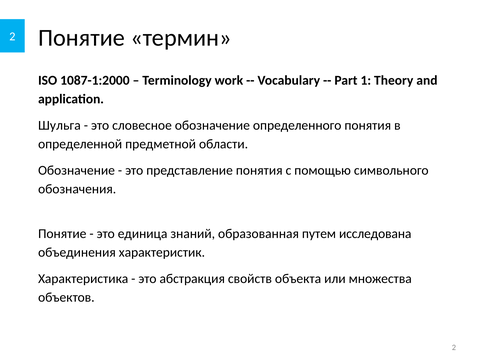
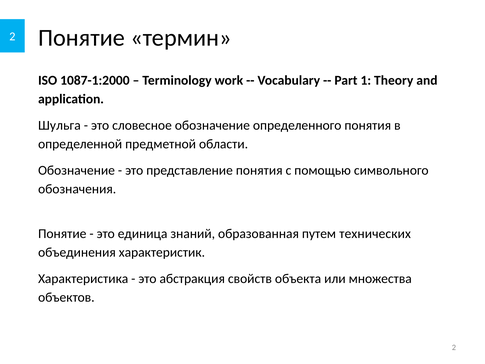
исследована: исследована -> технических
